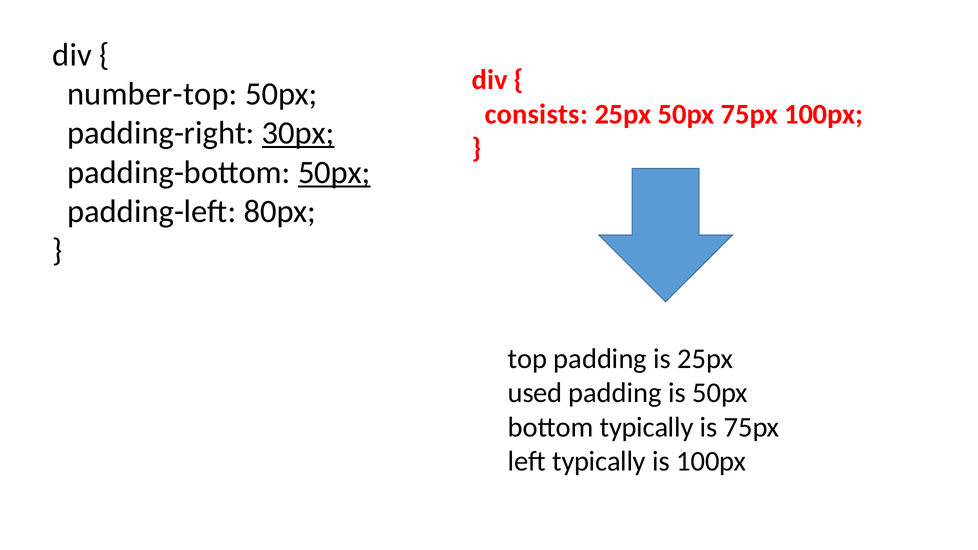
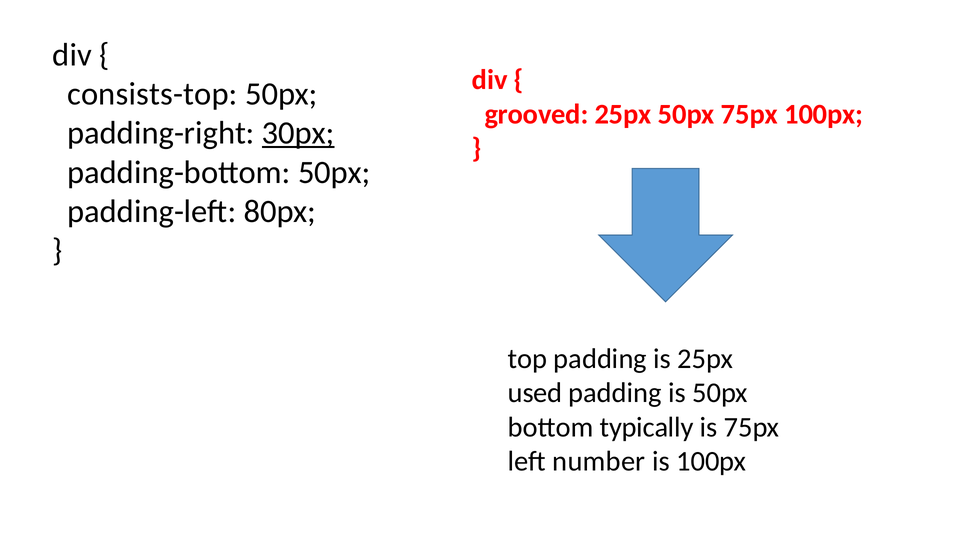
number-top: number-top -> consists-top
consists: consists -> grooved
50px at (334, 172) underline: present -> none
left typically: typically -> number
